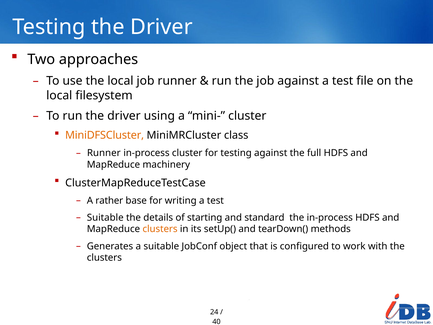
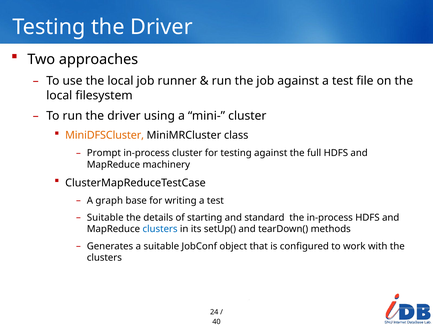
Runner at (104, 153): Runner -> Prompt
rather: rather -> graph
clusters at (160, 229) colour: orange -> blue
